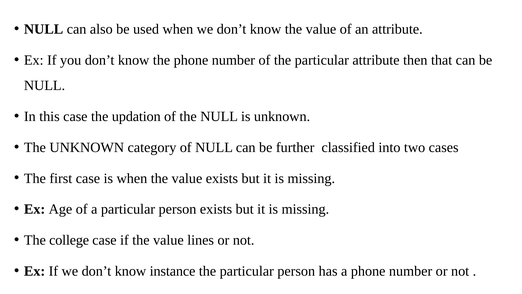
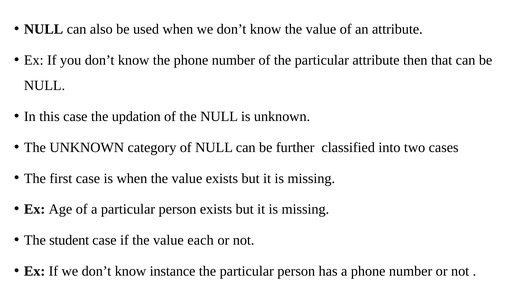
college: college -> student
lines: lines -> each
